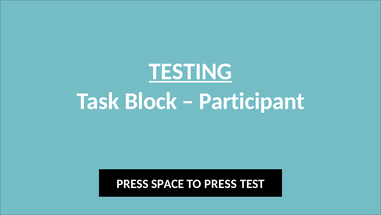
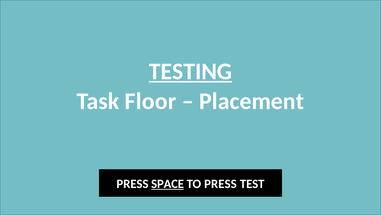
Block: Block -> Floor
Participant: Participant -> Placement
SPACE underline: none -> present
